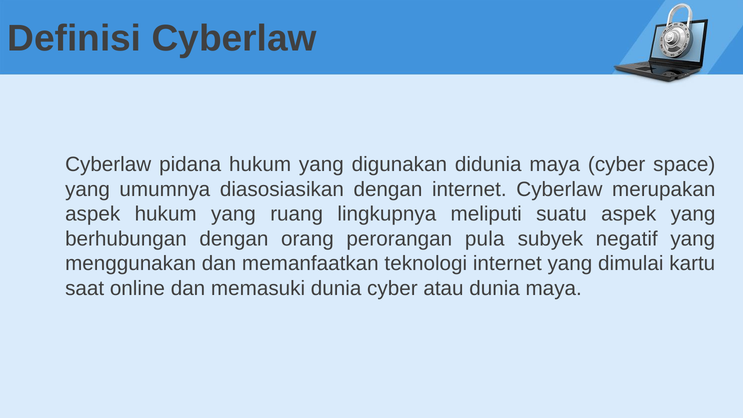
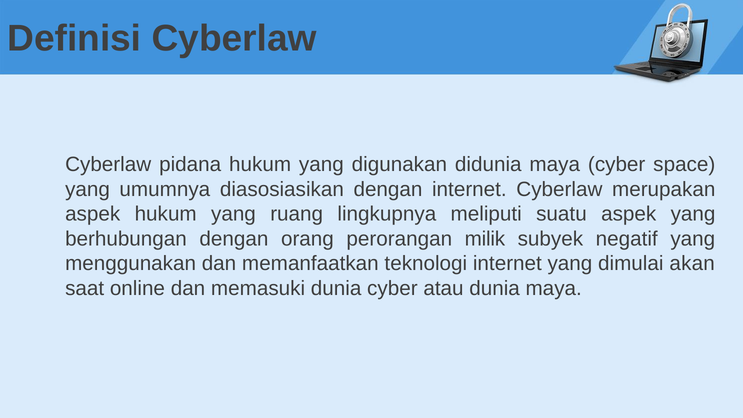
pula: pula -> milik
kartu: kartu -> akan
